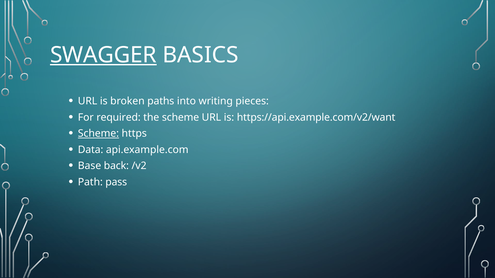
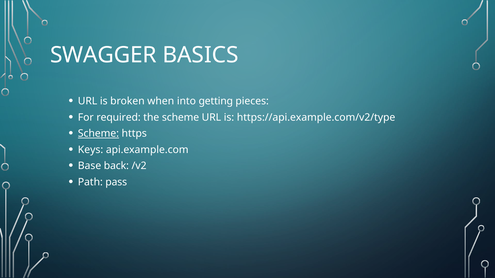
SWAGGER underline: present -> none
paths: paths -> when
writing: writing -> getting
https://api.example.com/v2/want: https://api.example.com/v2/want -> https://api.example.com/v2/type
Data: Data -> Keys
